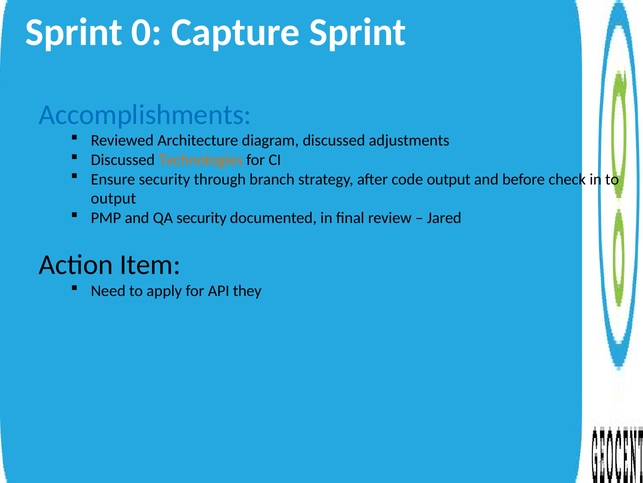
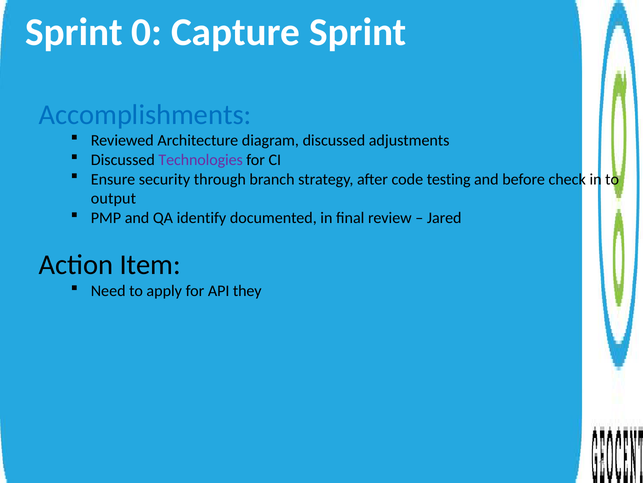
Technologies colour: orange -> purple
code output: output -> testing
QA security: security -> identify
